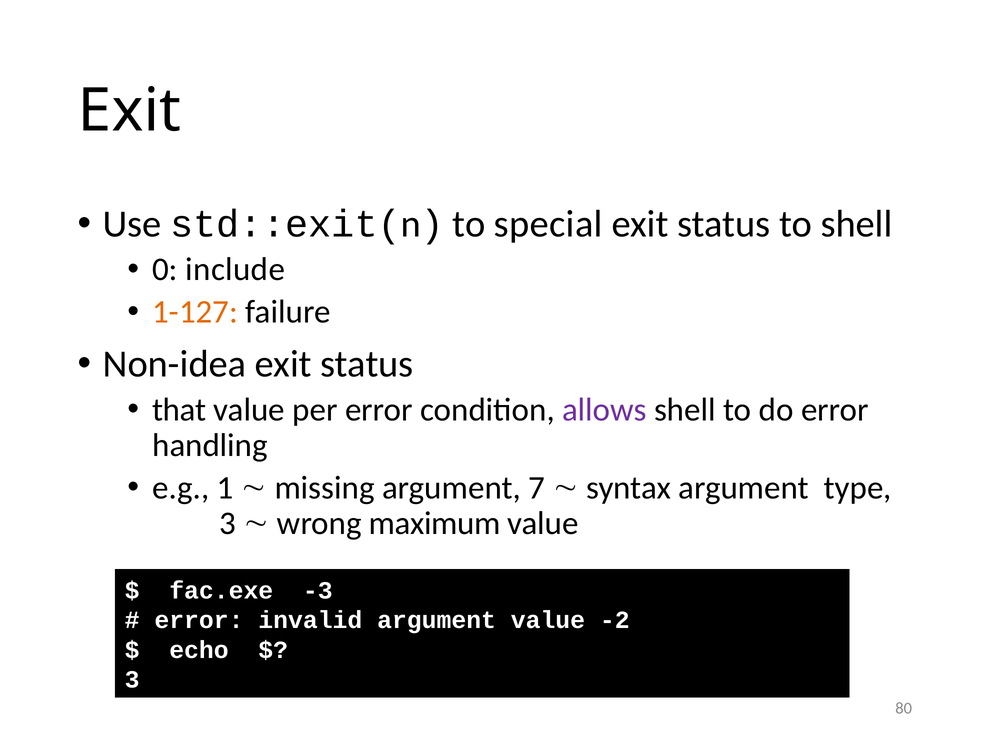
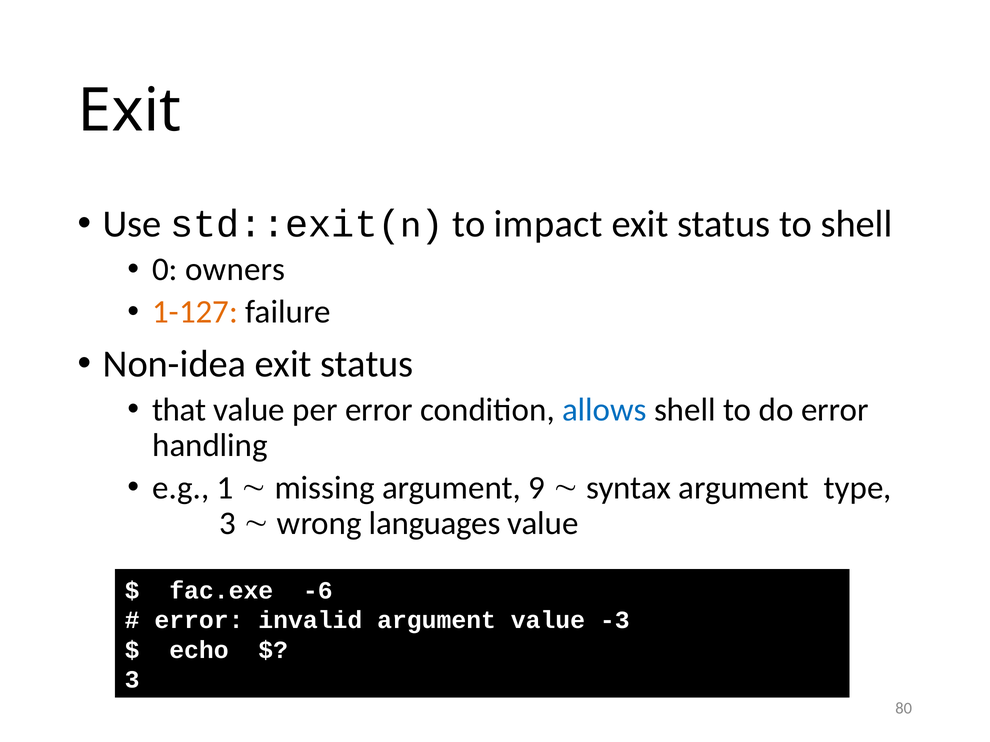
special: special -> impact
include: include -> owners
allows colour: purple -> blue
7: 7 -> 9
maximum: maximum -> languages
-3: -3 -> -6
-2: -2 -> -3
